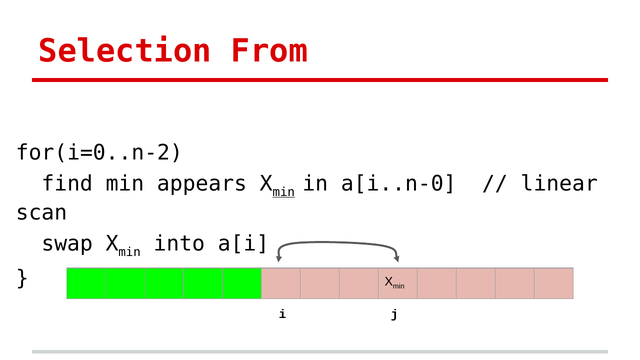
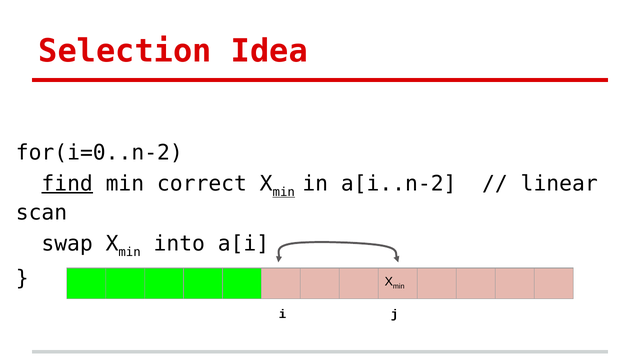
From: From -> Idea
find underline: none -> present
appears: appears -> correct
a[i..n-0: a[i..n-0 -> a[i..n-2
